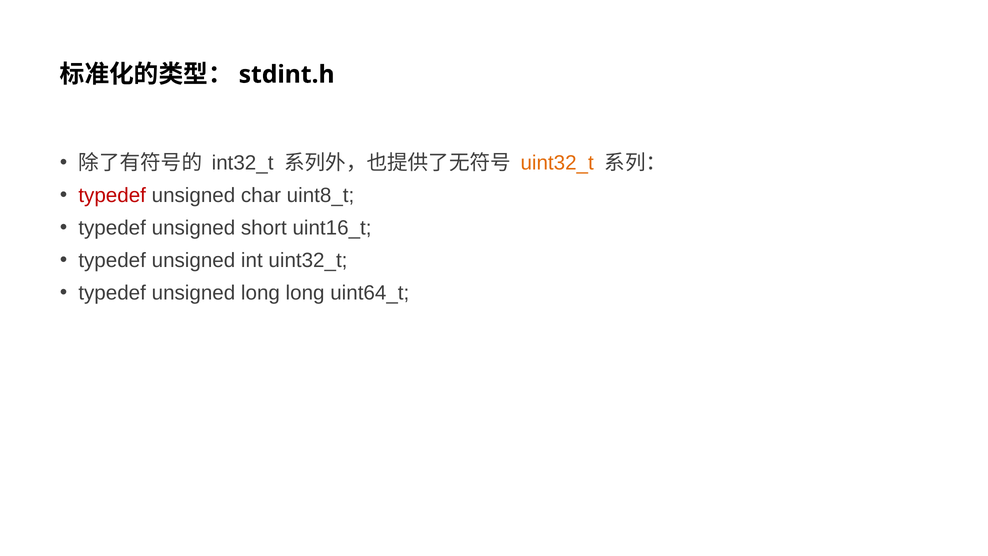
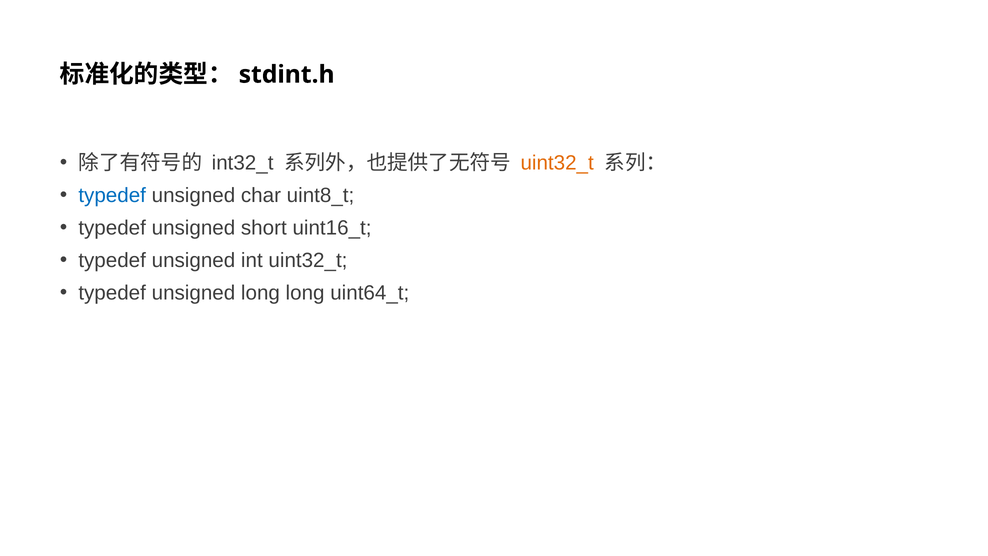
typedef at (112, 195) colour: red -> blue
